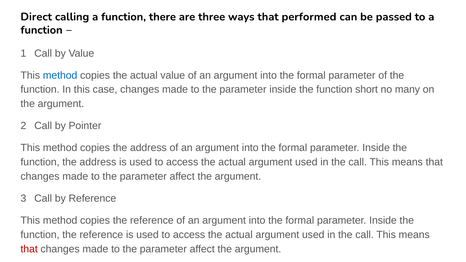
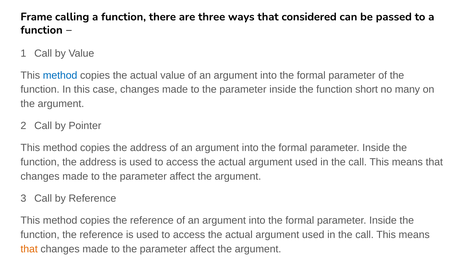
Direct: Direct -> Frame
performed: performed -> considered
that at (29, 249) colour: red -> orange
